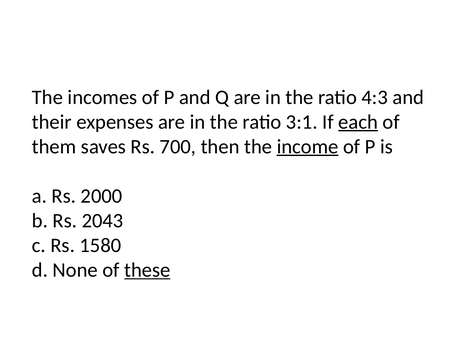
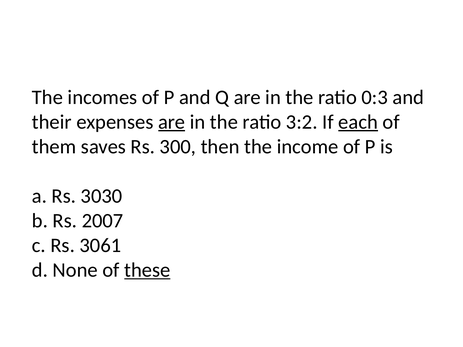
4:3: 4:3 -> 0:3
are at (172, 122) underline: none -> present
3:1: 3:1 -> 3:2
700: 700 -> 300
income underline: present -> none
2000: 2000 -> 3030
2043: 2043 -> 2007
1580: 1580 -> 3061
